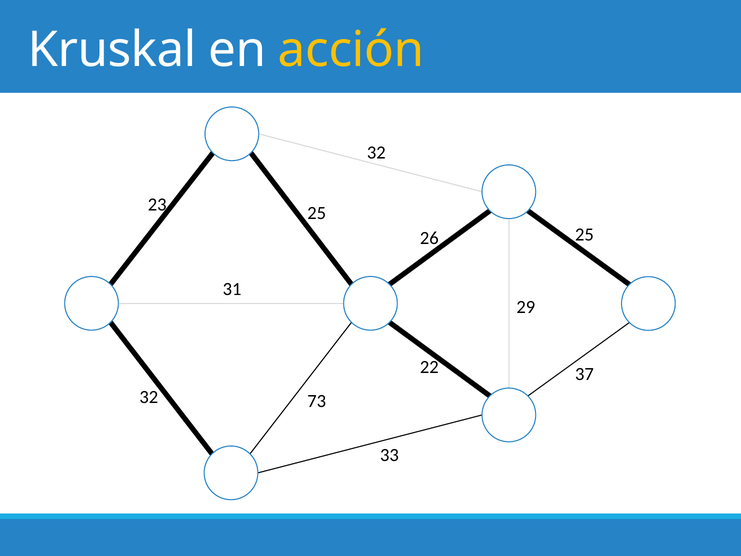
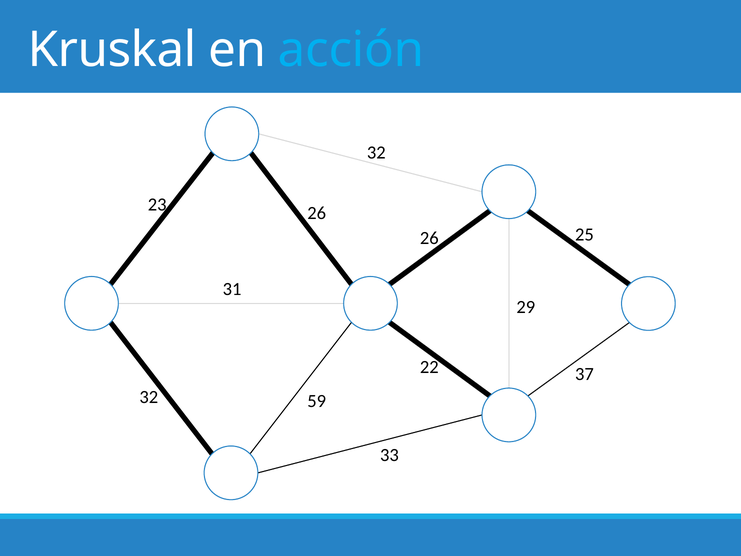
acción colour: yellow -> light blue
23 25: 25 -> 26
73: 73 -> 59
